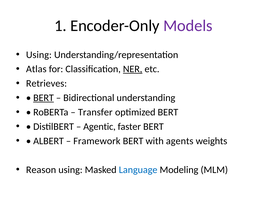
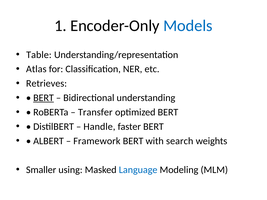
Models colour: purple -> blue
Using at (39, 55): Using -> Table
NER underline: present -> none
Agentic: Agentic -> Handle
agents: agents -> search
Reason: Reason -> Smaller
